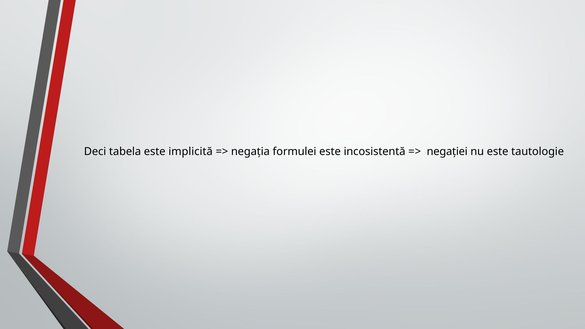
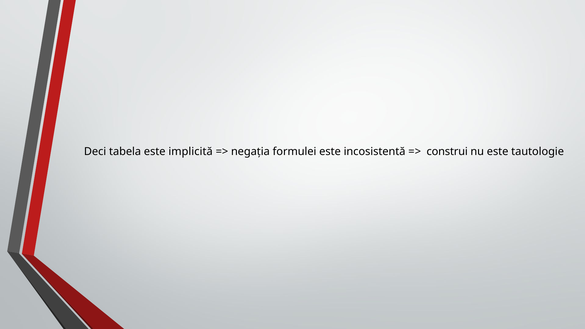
negației: negației -> construi
